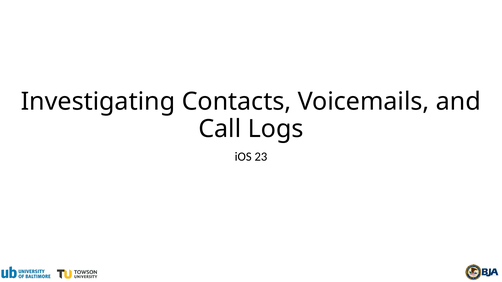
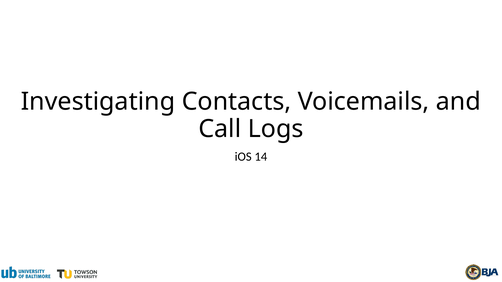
23: 23 -> 14
